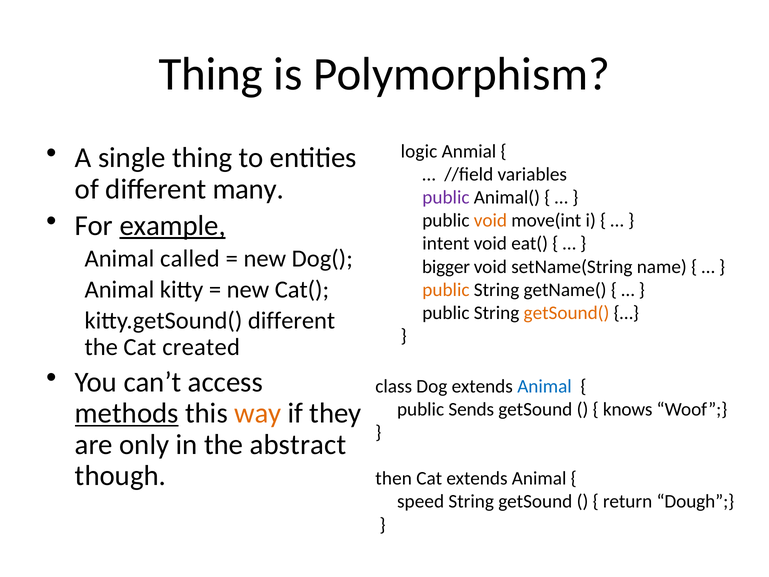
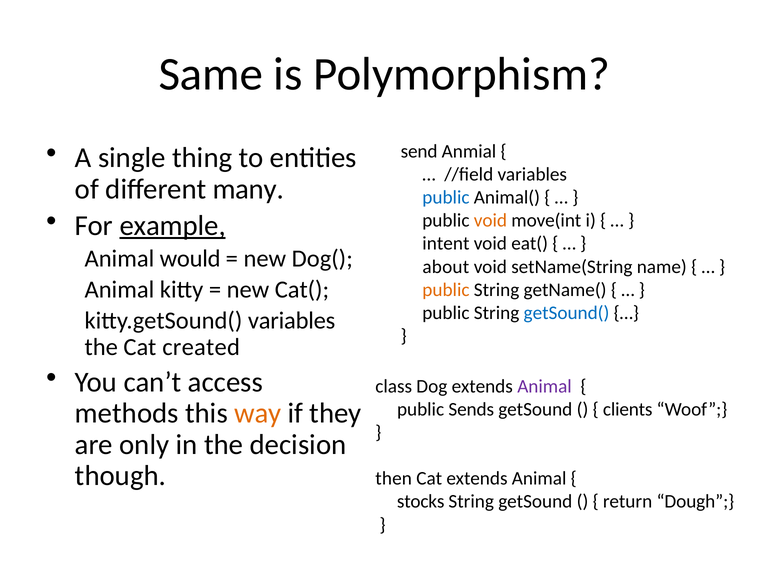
Thing at (211, 74): Thing -> Same
logic: logic -> send
public at (446, 197) colour: purple -> blue
called: called -> would
bigger: bigger -> about
getSound( colour: orange -> blue
kitty.getSound( different: different -> variables
Animal at (544, 386) colour: blue -> purple
knows: knows -> clients
methods underline: present -> none
abstract: abstract -> decision
speed: speed -> stocks
